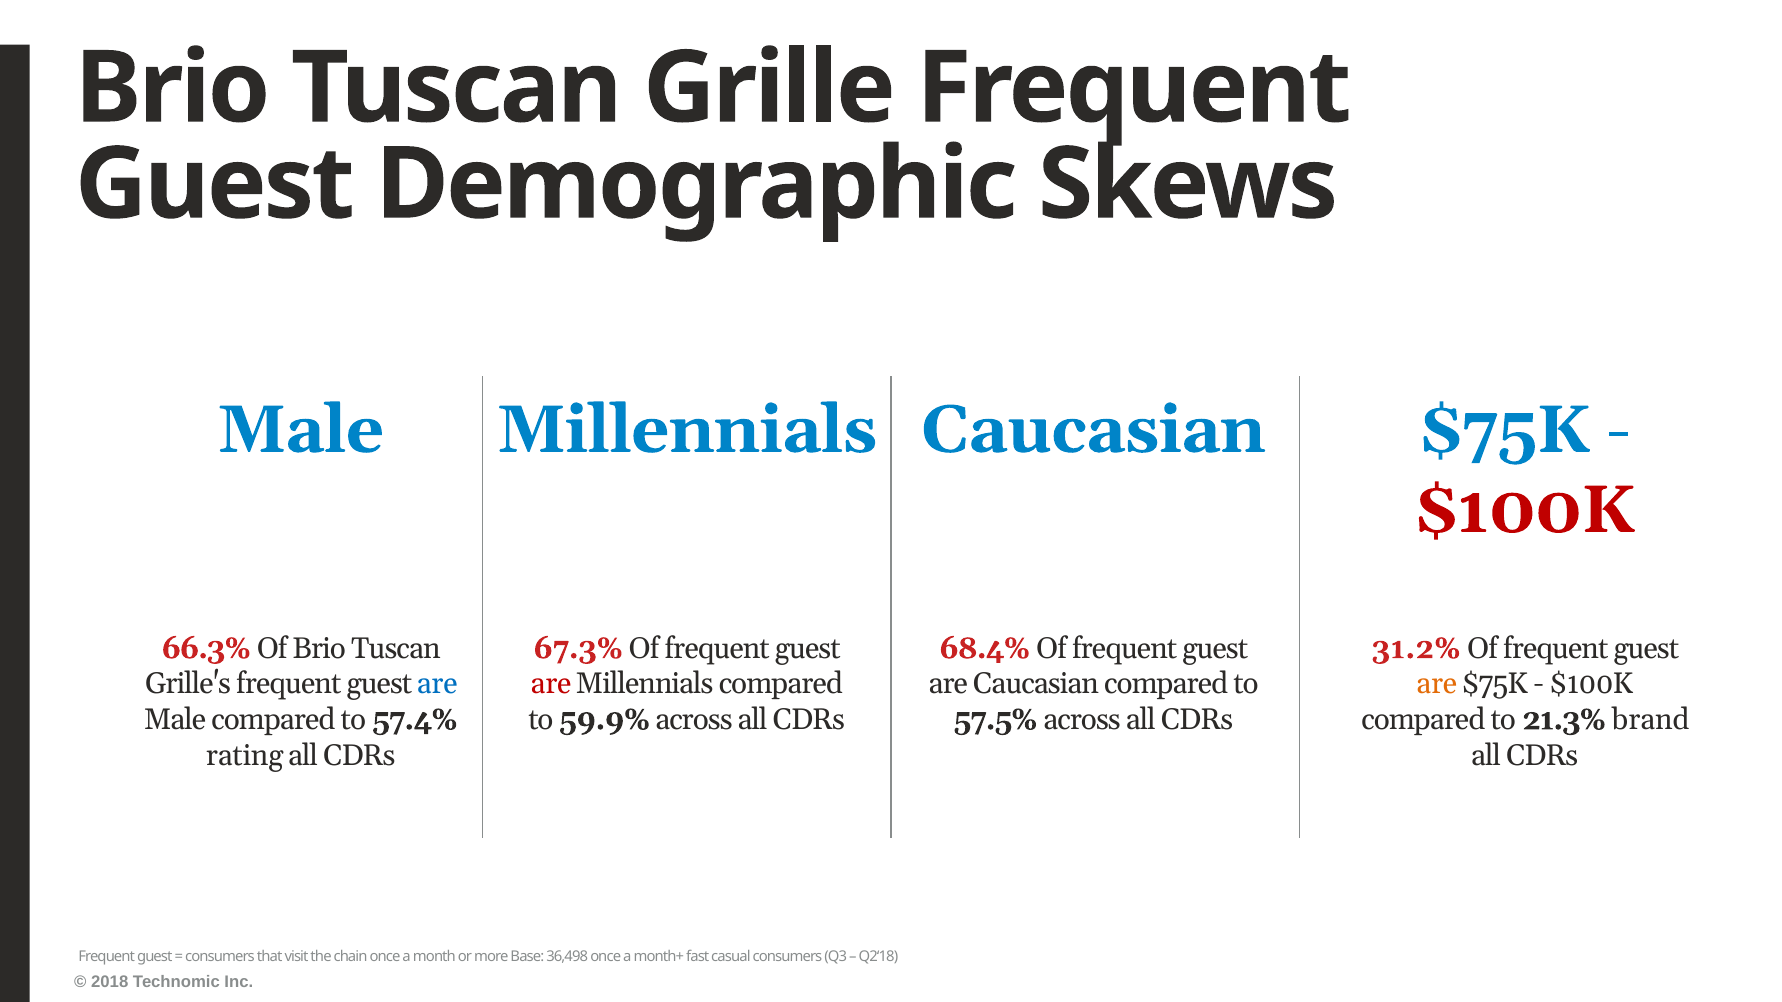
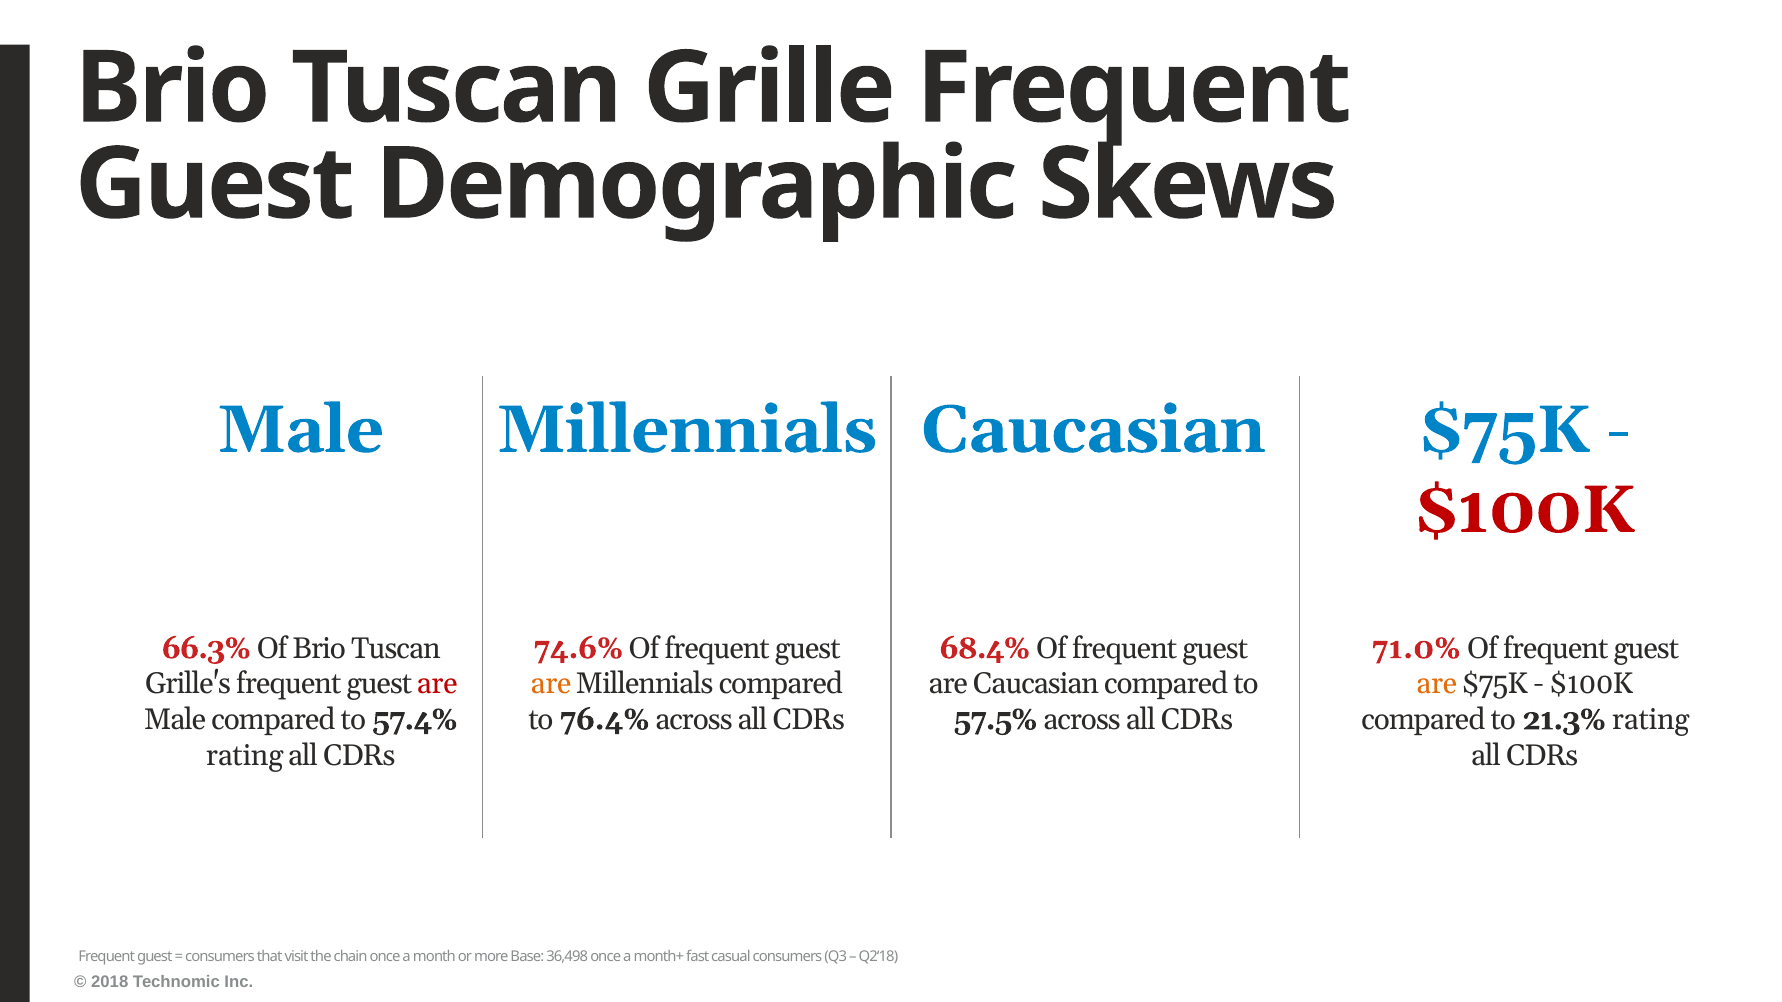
67.3%: 67.3% -> 74.6%
31.2%: 31.2% -> 71.0%
are at (437, 684) colour: blue -> red
are at (551, 684) colour: red -> orange
59.9%: 59.9% -> 76.4%
21.3% brand: brand -> rating
